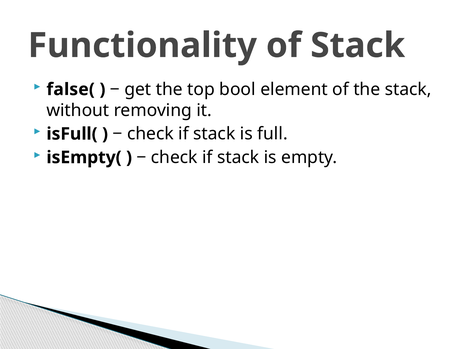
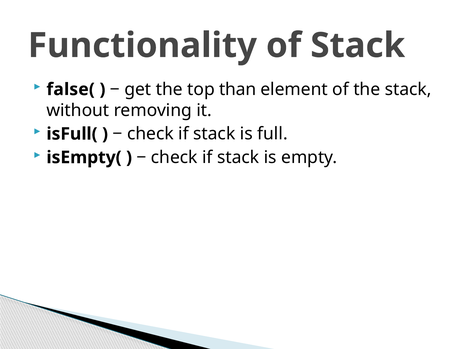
bool: bool -> than
